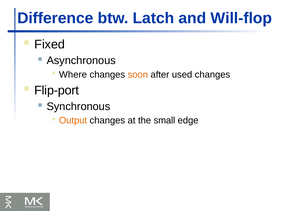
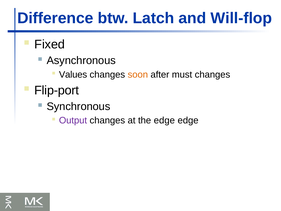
Where: Where -> Values
used: used -> must
Output colour: orange -> purple
the small: small -> edge
